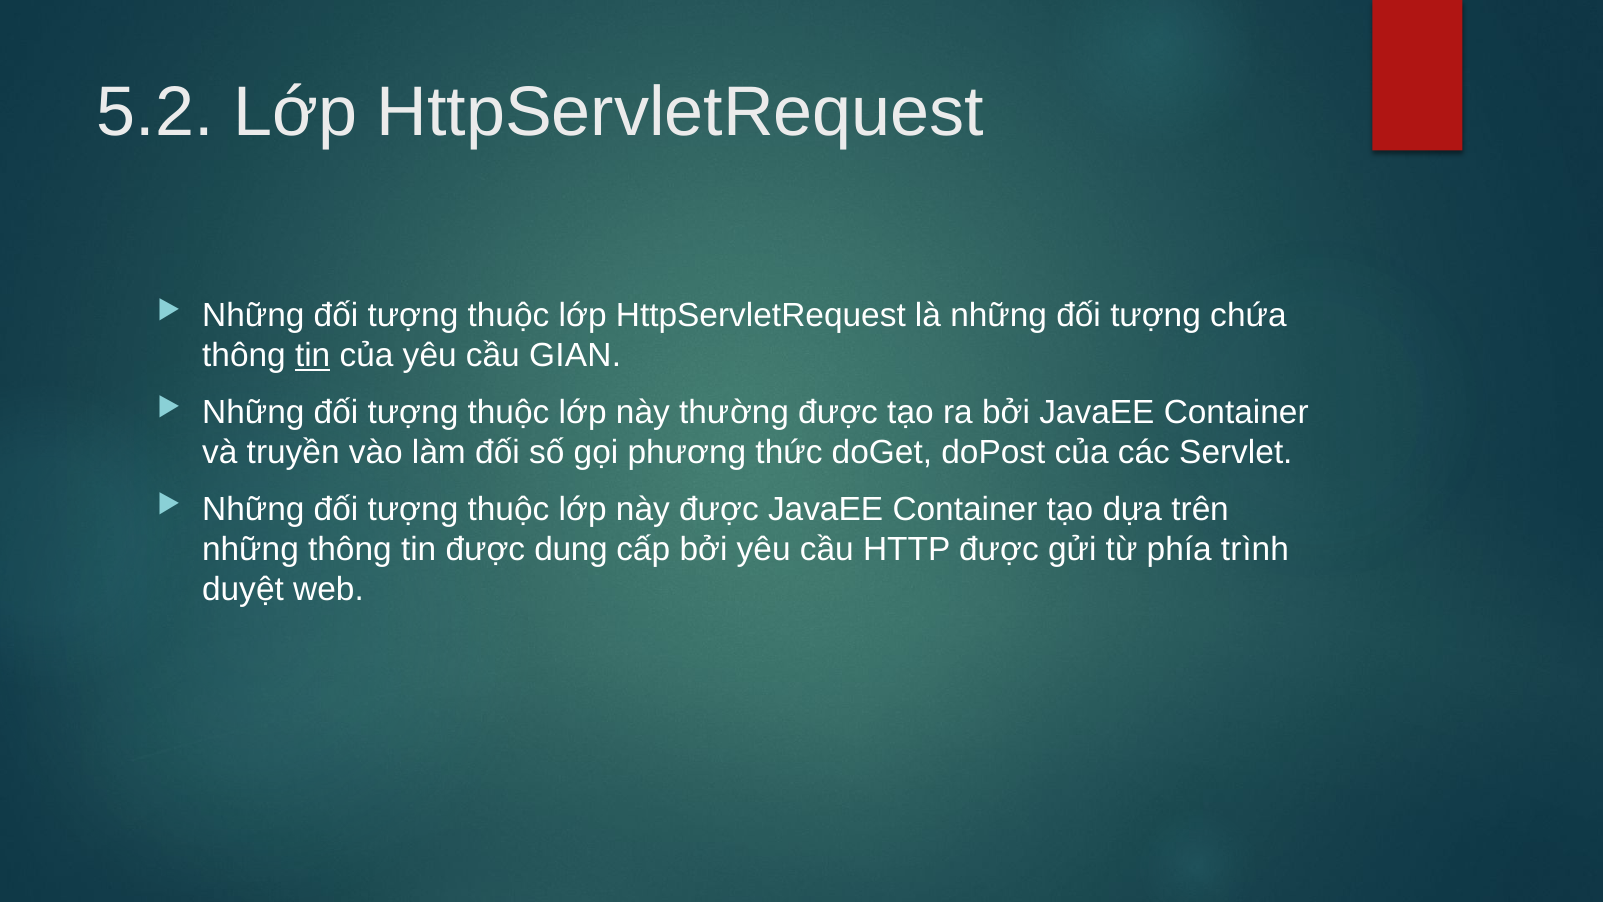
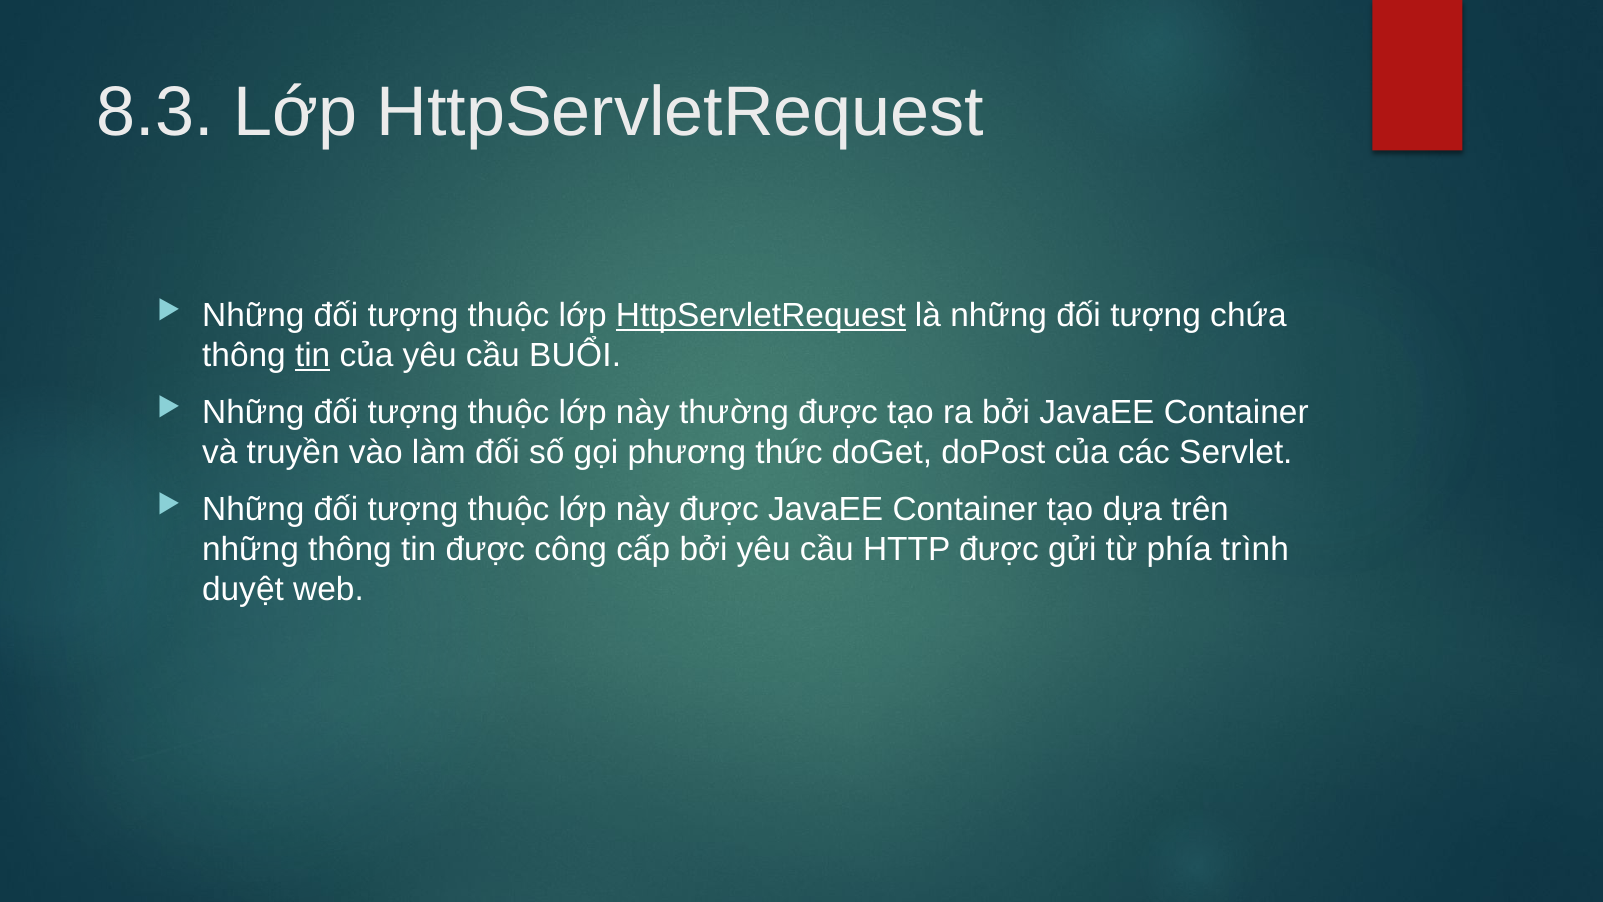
5.2: 5.2 -> 8.3
HttpServletRequest at (761, 316) underline: none -> present
GIAN: GIAN -> BUỔI
dung: dung -> công
